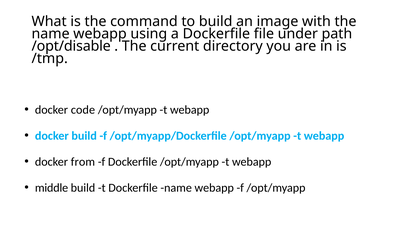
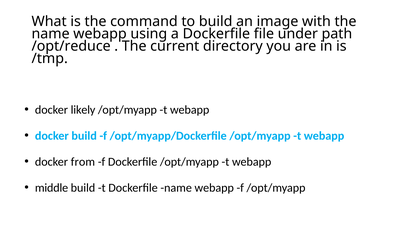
/opt/disable: /opt/disable -> /opt/reduce
code: code -> likely
